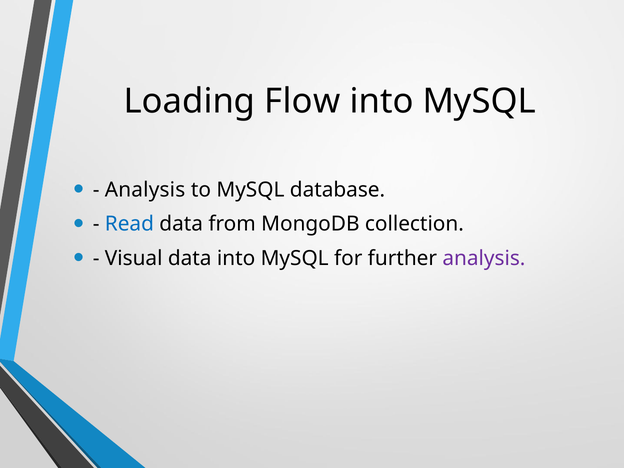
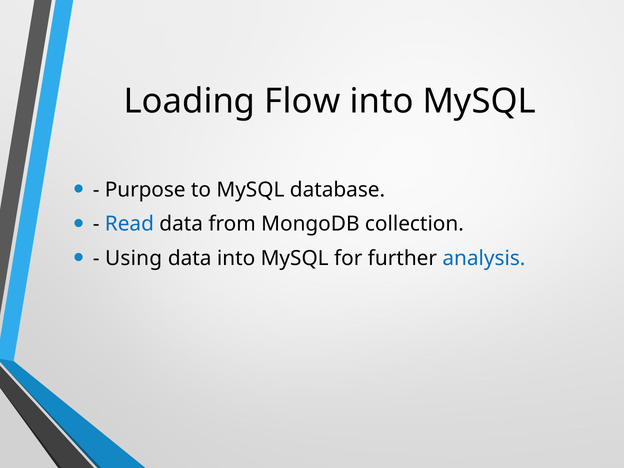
Analysis at (145, 190): Analysis -> Purpose
Visual: Visual -> Using
analysis at (484, 258) colour: purple -> blue
